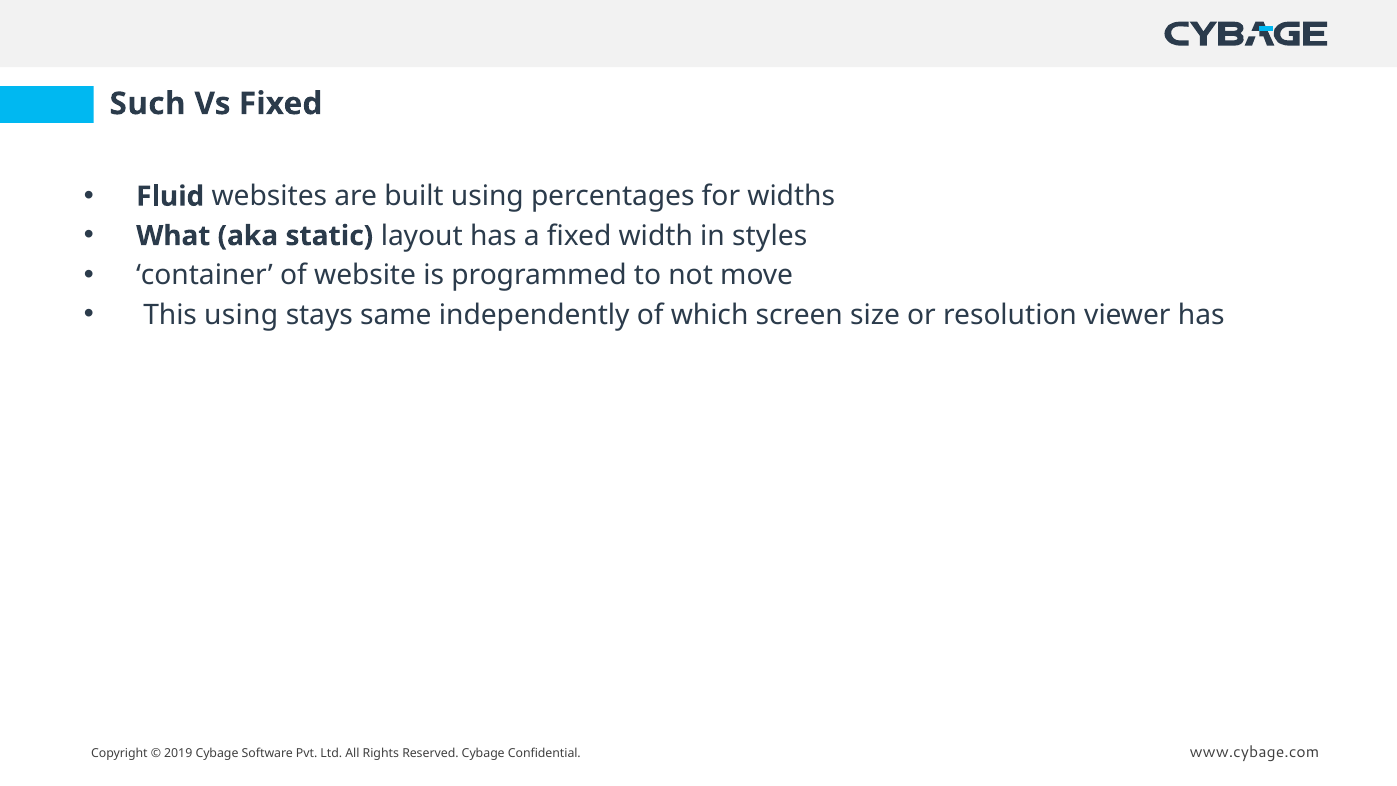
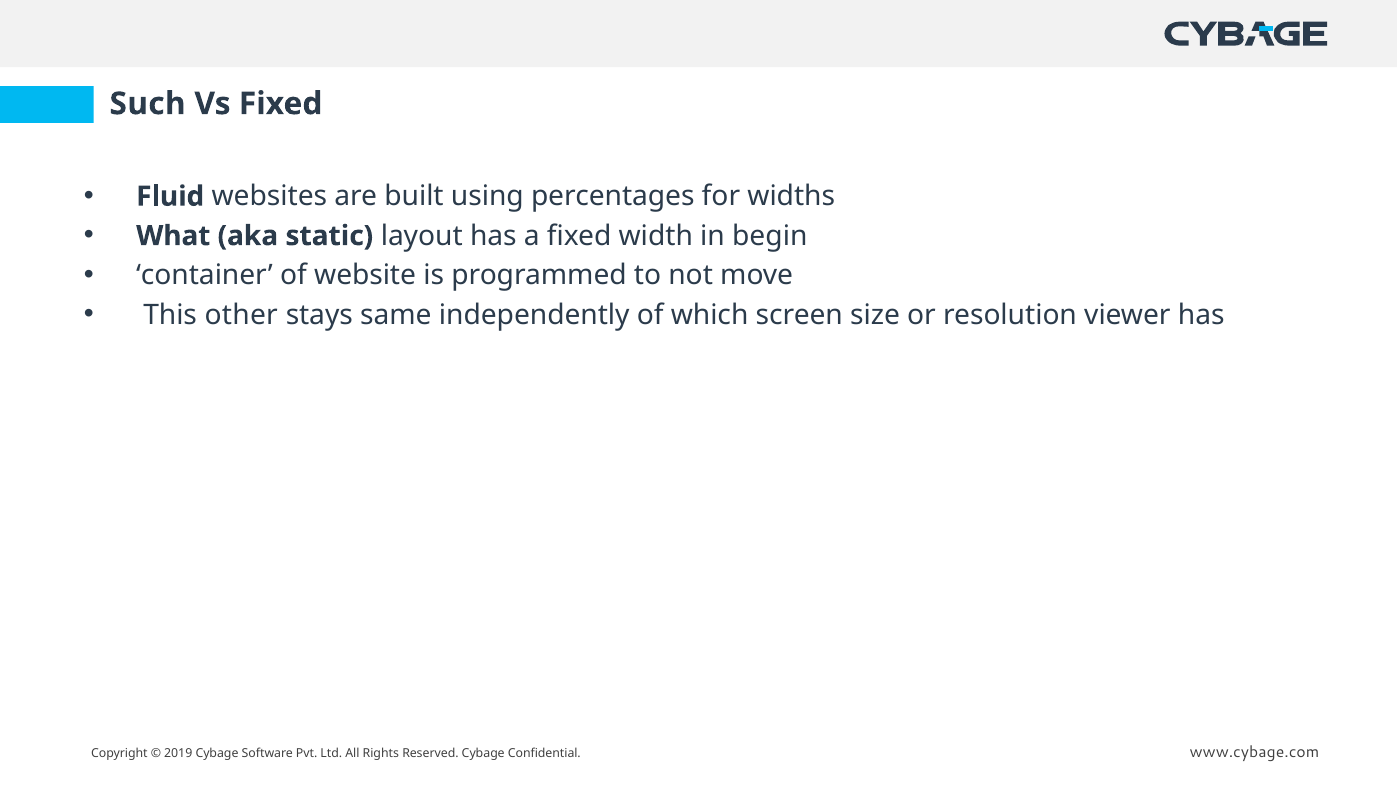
styles: styles -> begin
This using: using -> other
